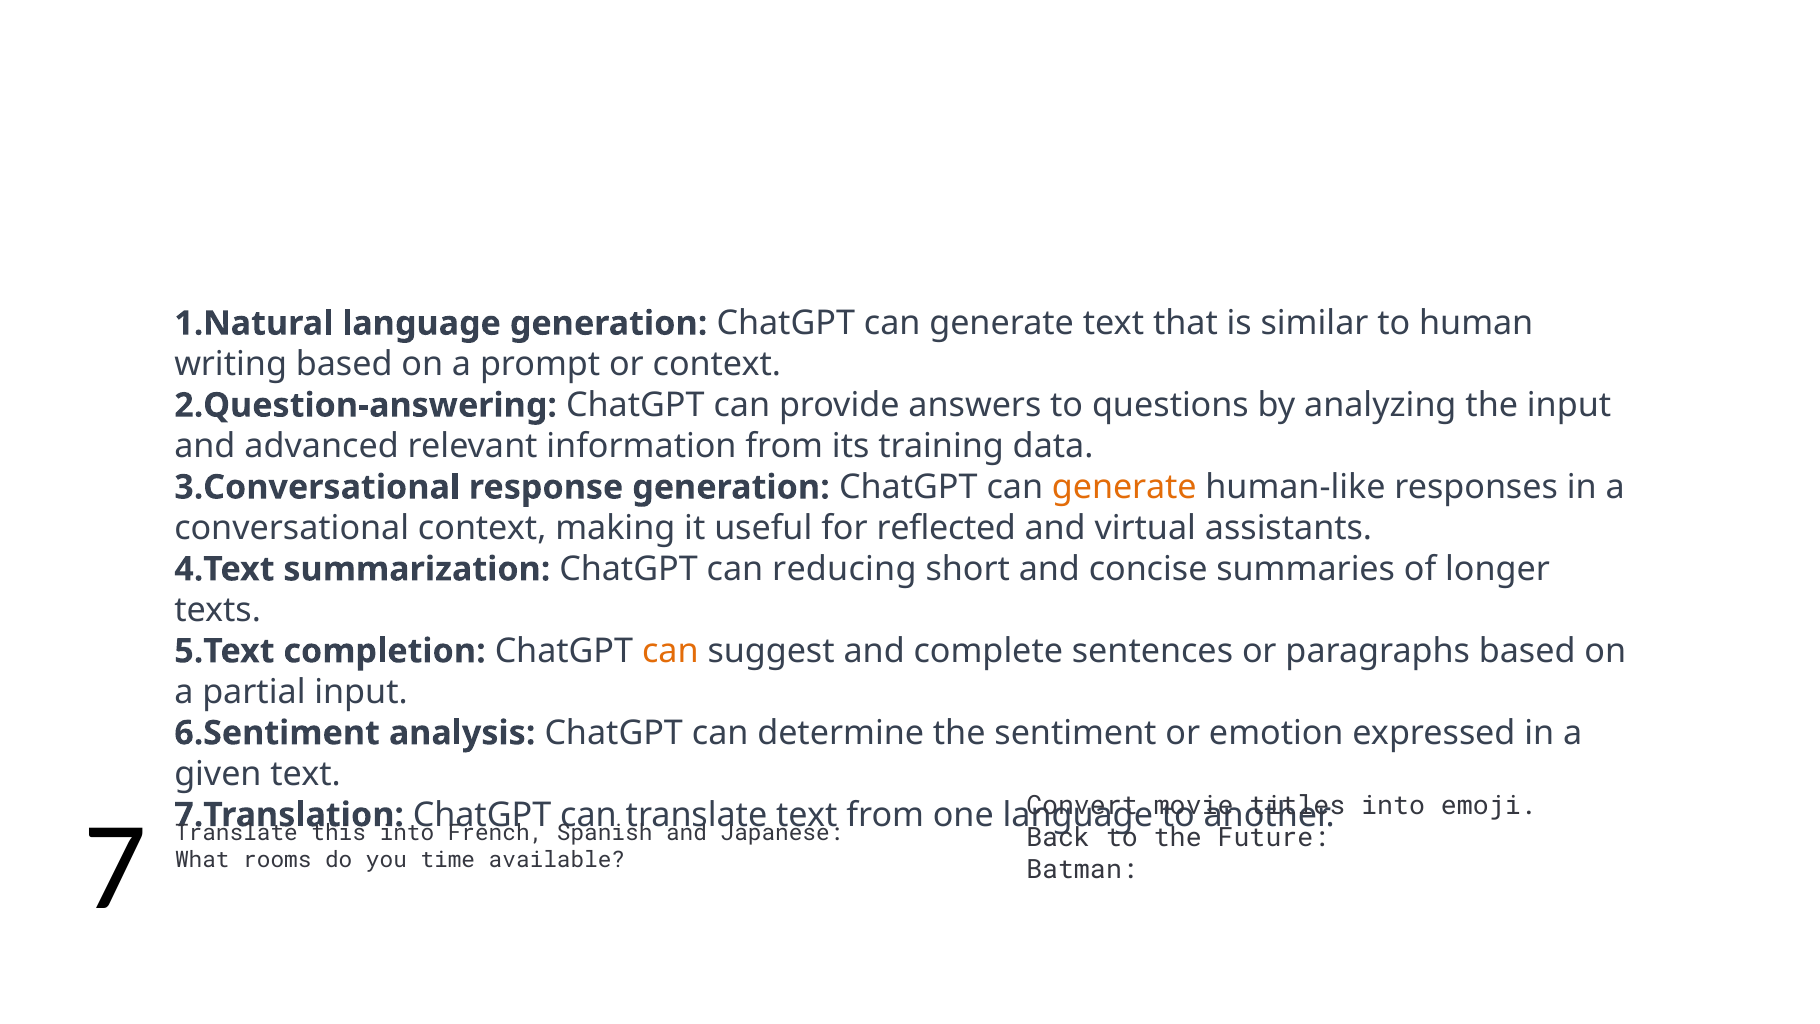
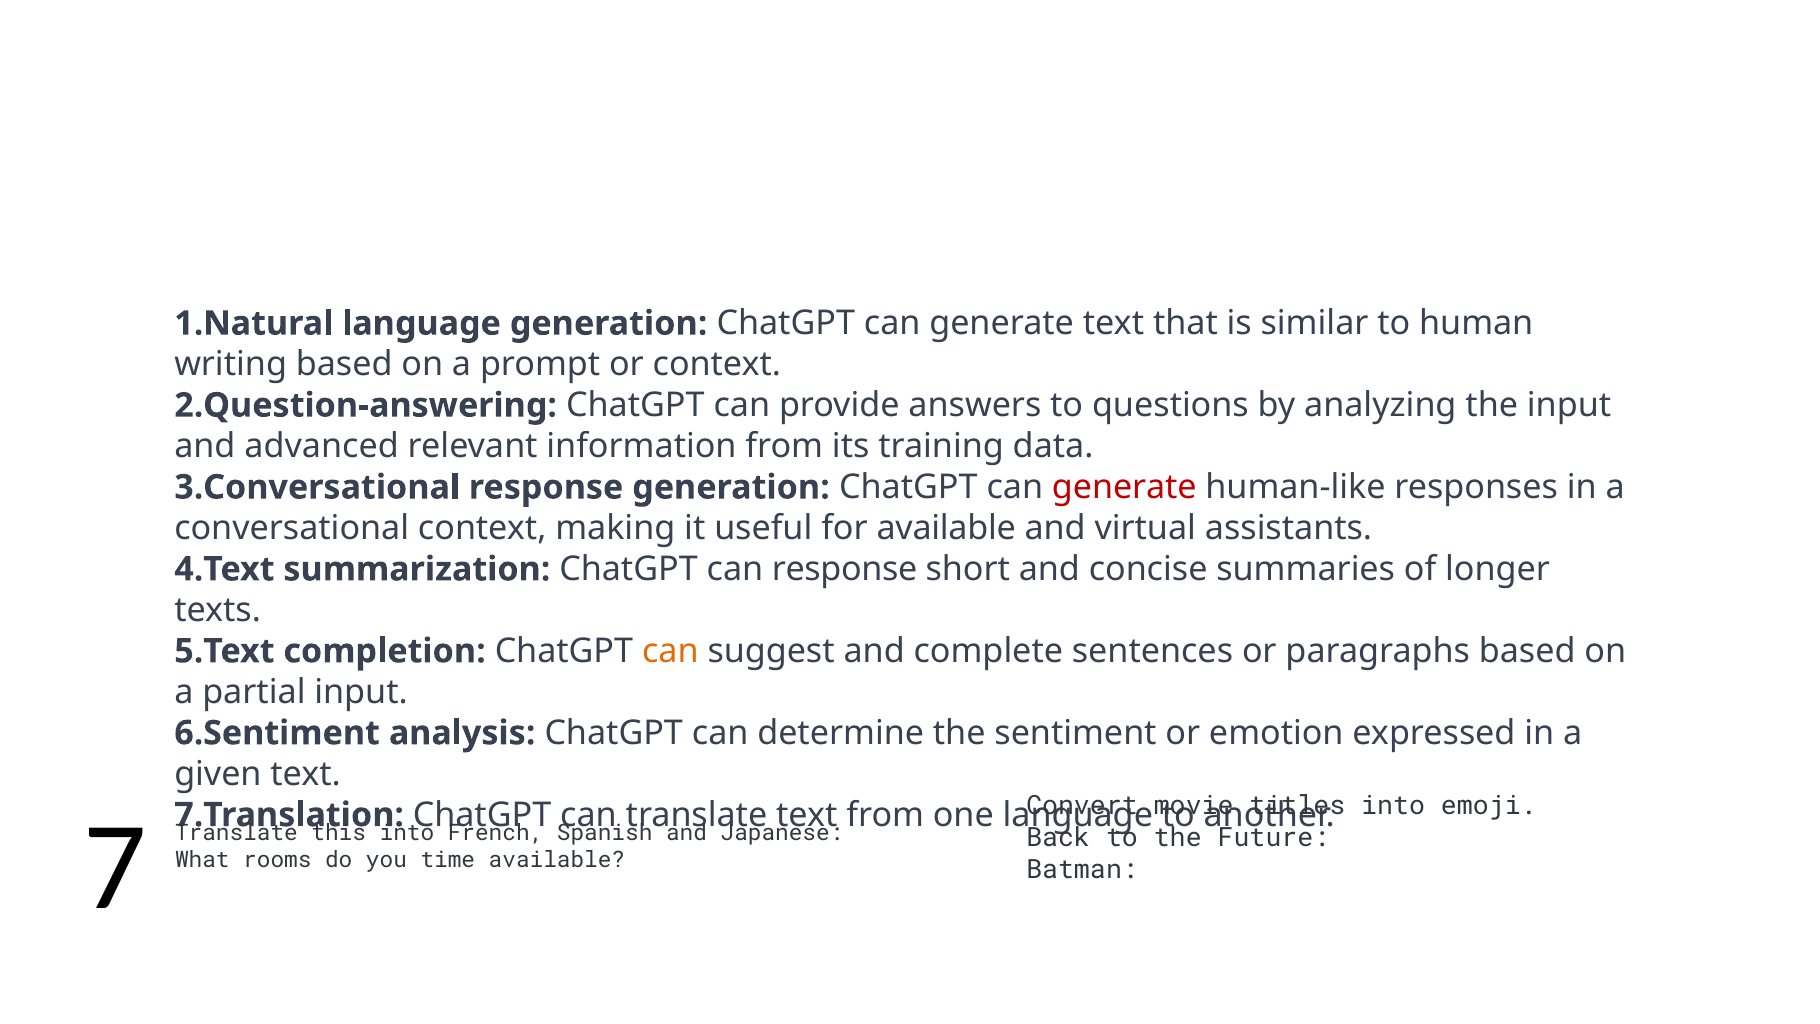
generate at (1124, 487) colour: orange -> red
for reflected: reflected -> available
can reducing: reducing -> response
